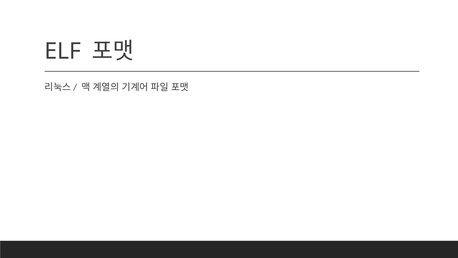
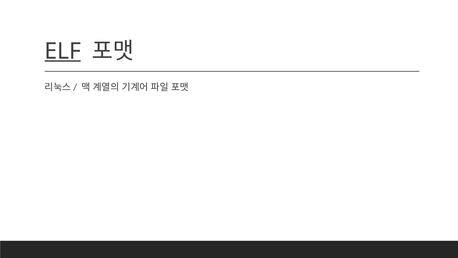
ELF underline: none -> present
